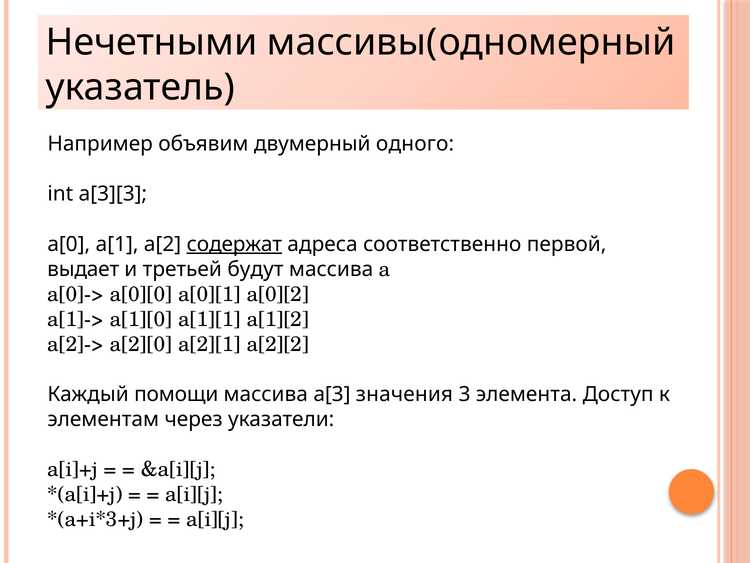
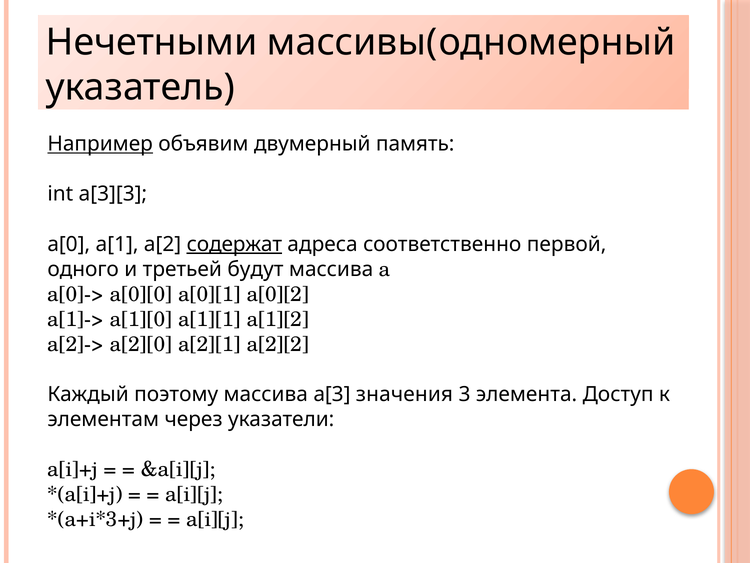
Например underline: none -> present
одного: одного -> память
выдает: выдает -> одного
помощи: помощи -> поэтому
